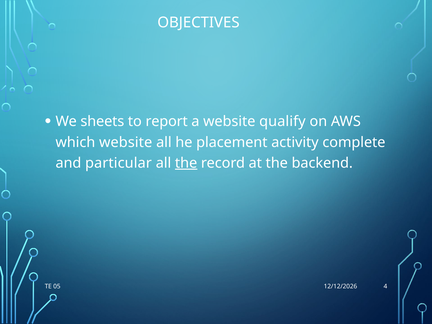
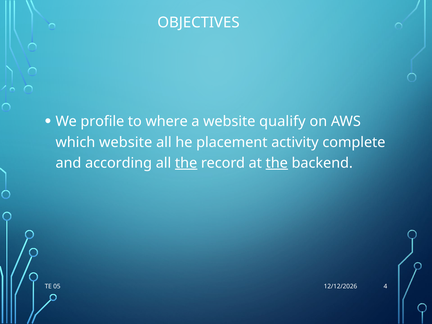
sheets: sheets -> profile
report: report -> where
particular: particular -> according
the at (277, 163) underline: none -> present
